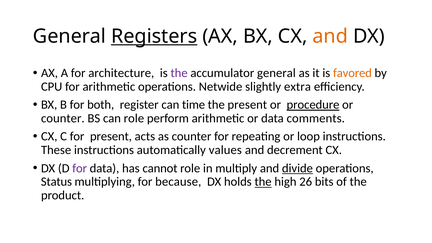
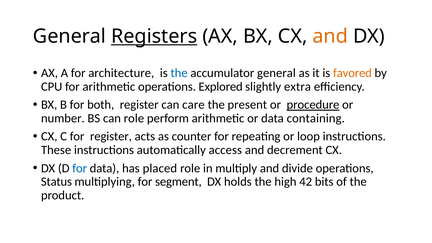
the at (179, 73) colour: purple -> blue
Netwide: Netwide -> Explored
time: time -> care
counter at (63, 118): counter -> number
comments: comments -> containing
for present: present -> register
values: values -> access
for at (80, 168) colour: purple -> blue
cannot: cannot -> placed
divide underline: present -> none
because: because -> segment
the at (263, 182) underline: present -> none
26: 26 -> 42
